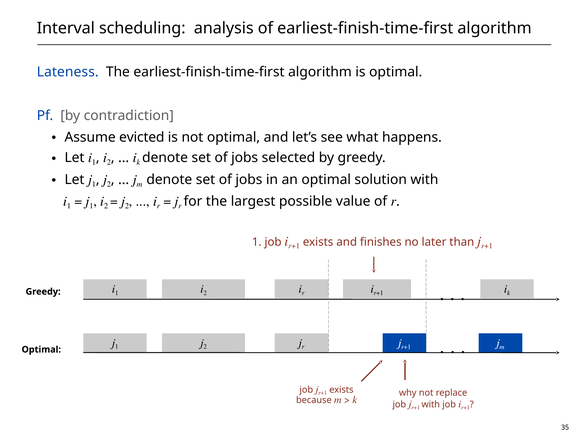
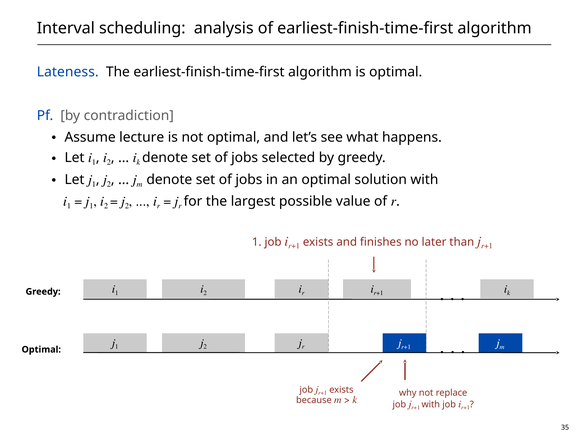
evicted: evicted -> lecture
